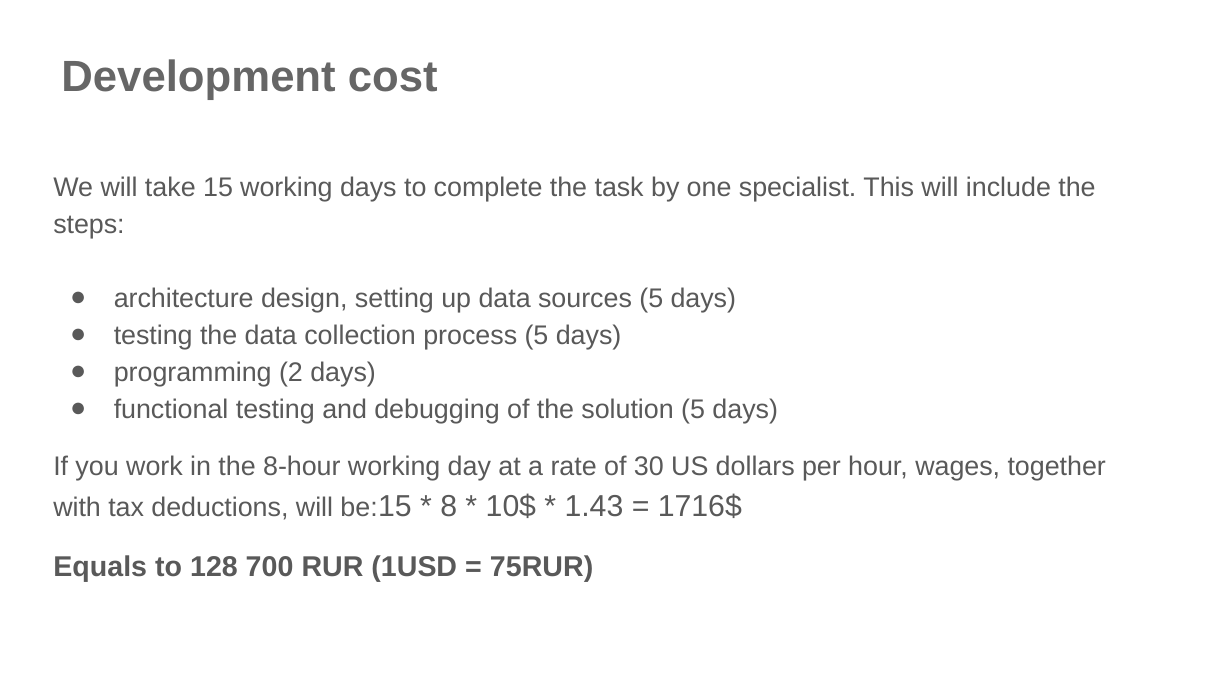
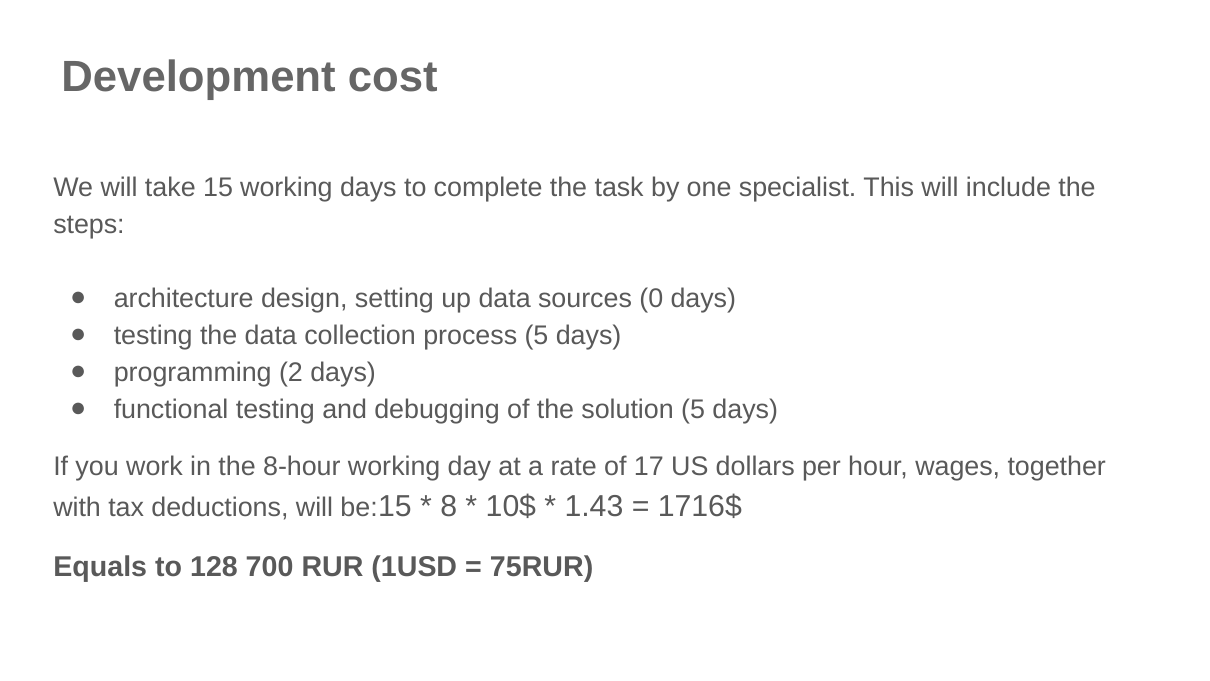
sources 5: 5 -> 0
30: 30 -> 17
